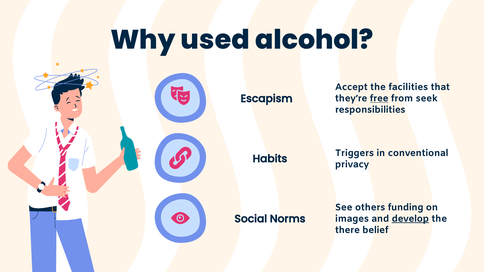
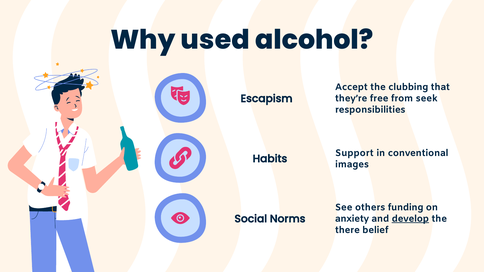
facilities: facilities -> clubbing
free underline: present -> none
Triggers: Triggers -> Support
privacy: privacy -> images
images: images -> anxiety
